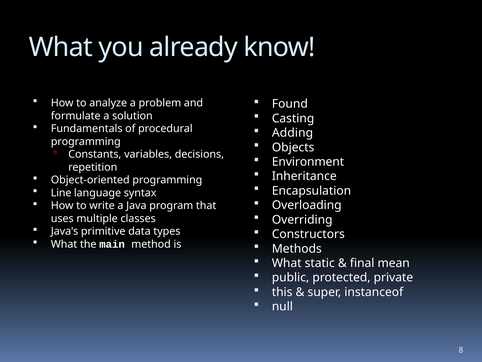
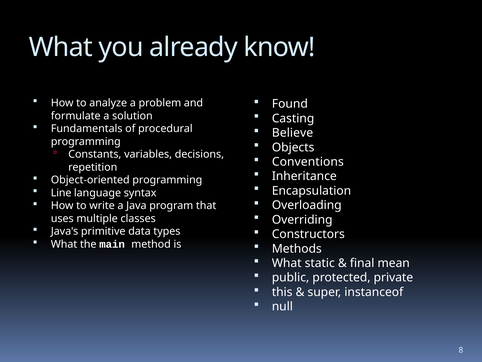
Adding: Adding -> Believe
Environment: Environment -> Conventions
